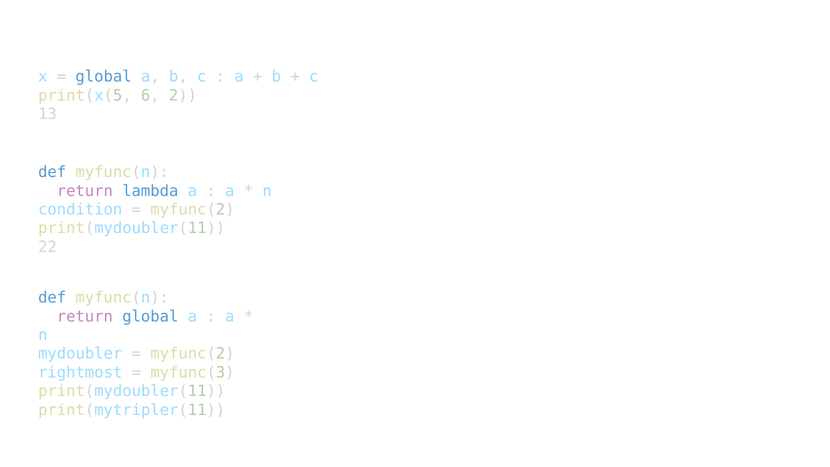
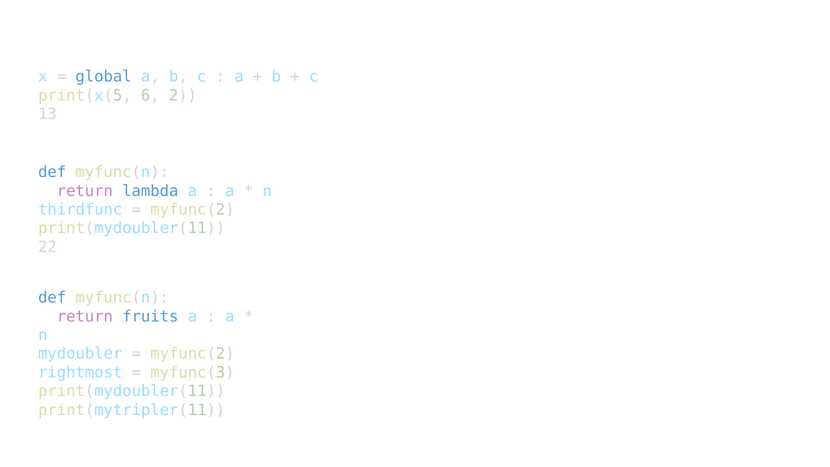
condition: condition -> thirdfunc
return global: global -> fruits
